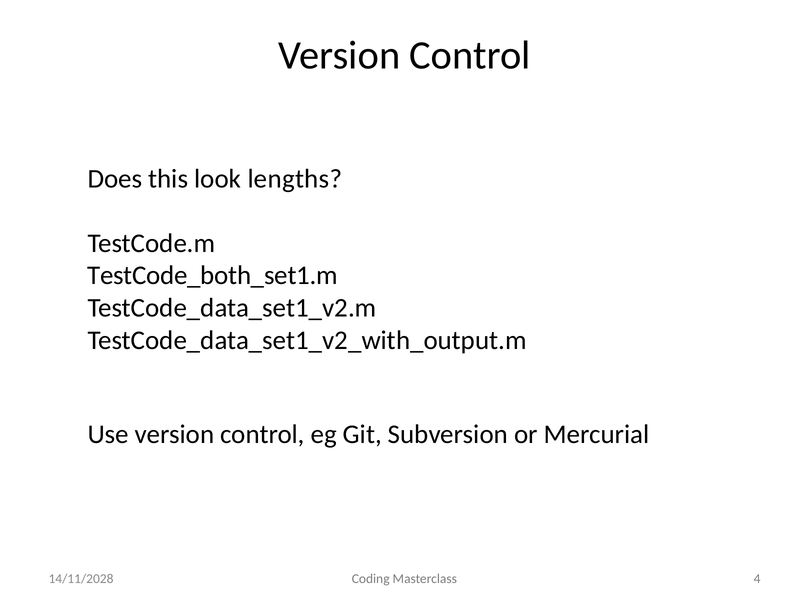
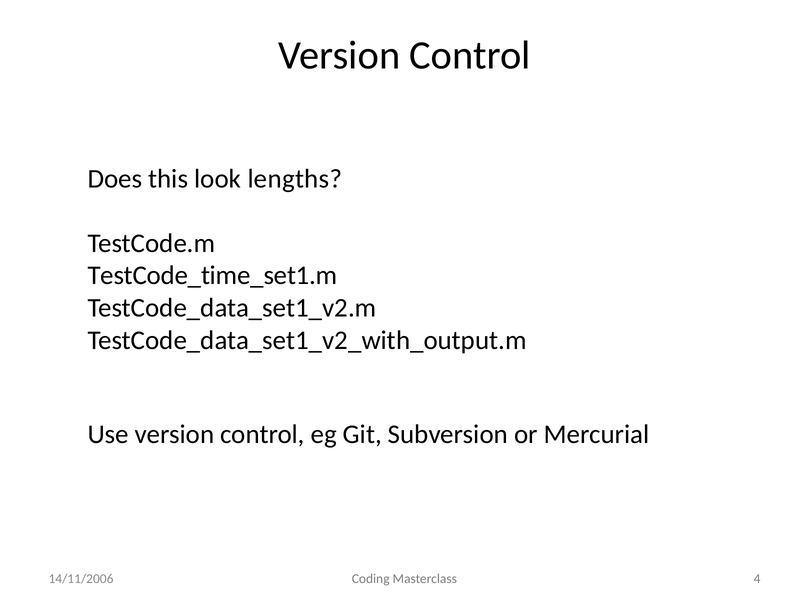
TestCode_both_set1.m: TestCode_both_set1.m -> TestCode_time_set1.m
14/11/2028: 14/11/2028 -> 14/11/2006
